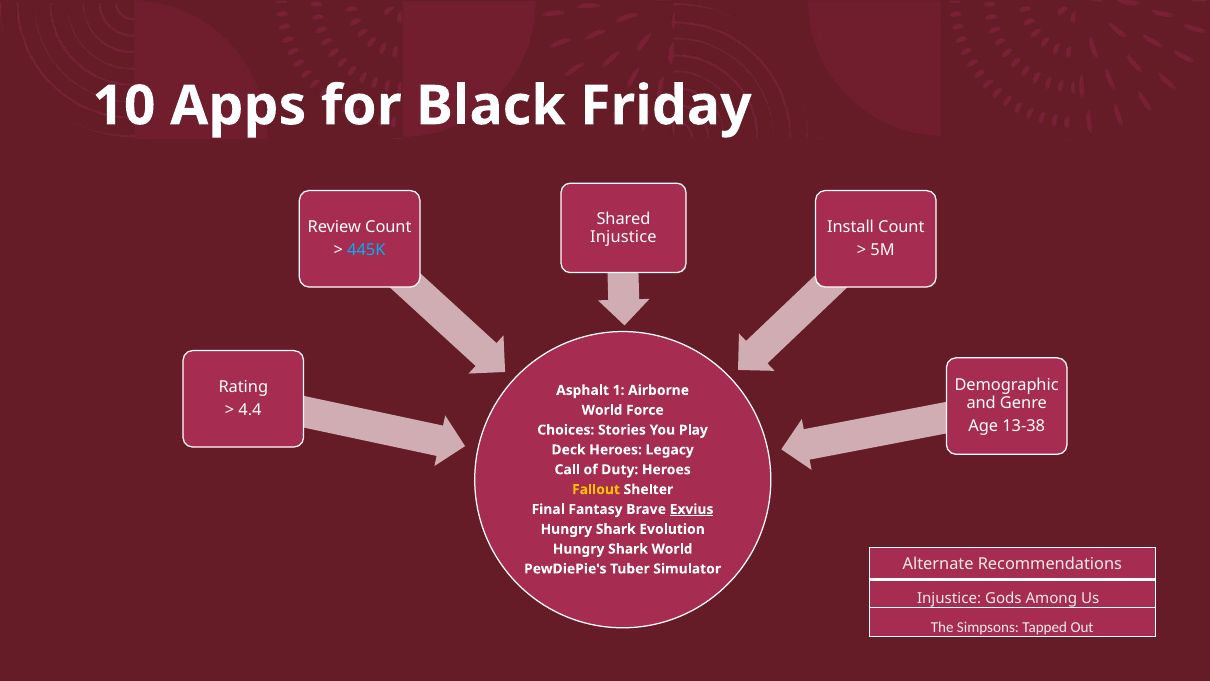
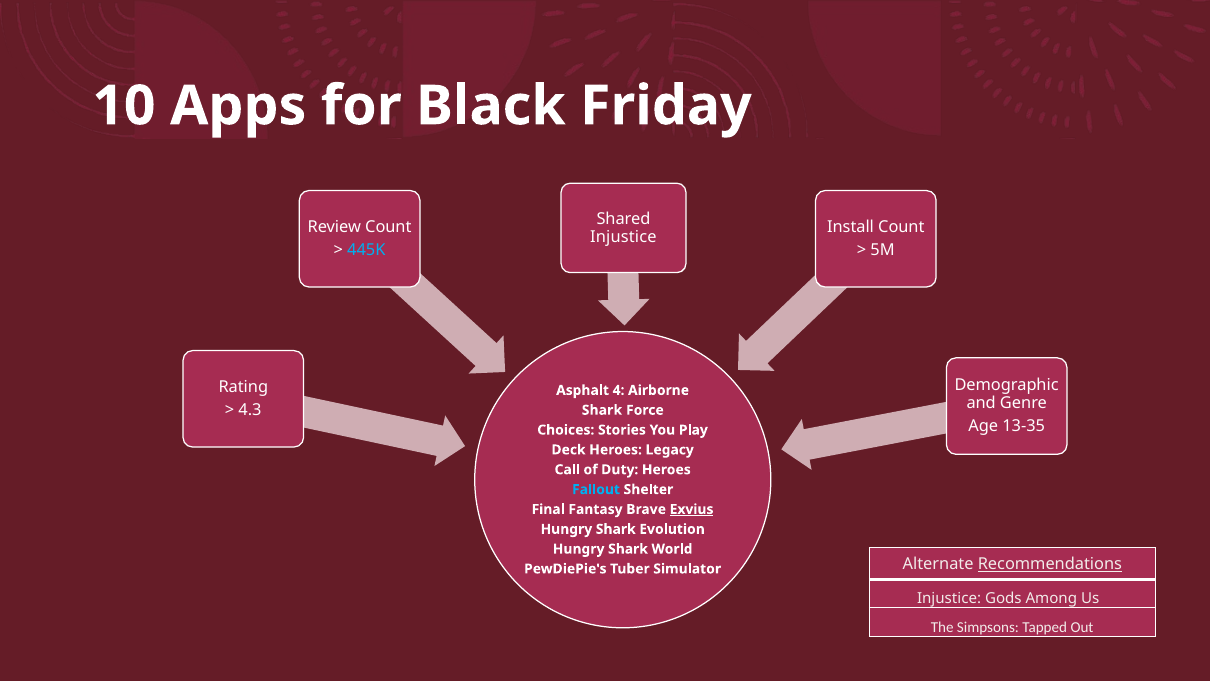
1: 1 -> 4
4.4: 4.4 -> 4.3
World at (602, 410): World -> Shark
13-38: 13-38 -> 13-35
Fallout colour: yellow -> light blue
Recommendations underline: none -> present
